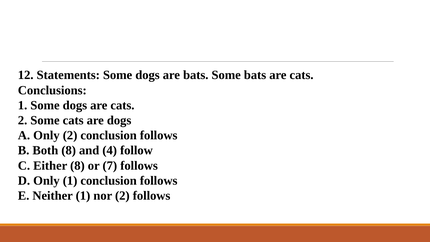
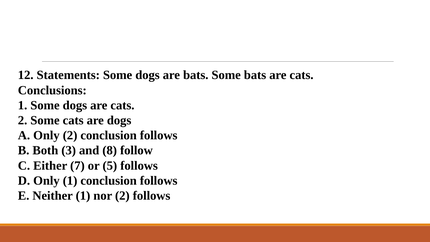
Both 8: 8 -> 3
4: 4 -> 8
Either 8: 8 -> 7
7: 7 -> 5
